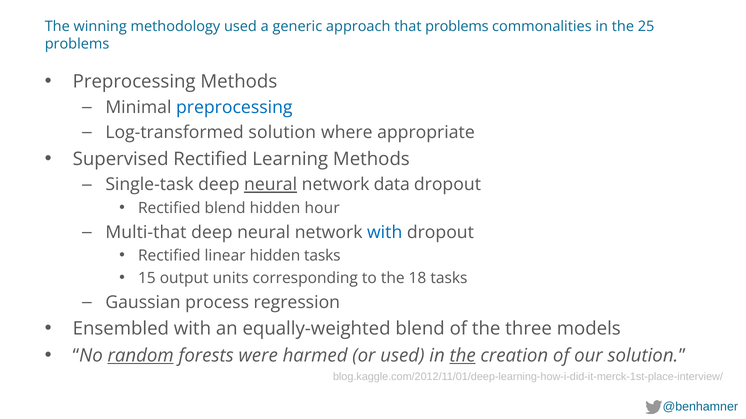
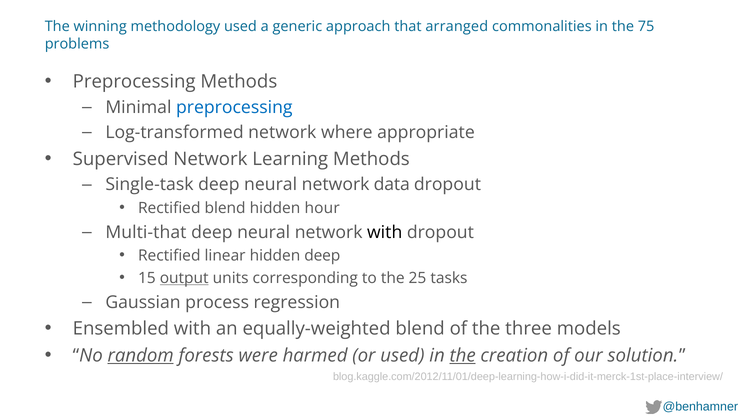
that problems: problems -> arranged
25: 25 -> 75
Log-transformed solution: solution -> network
Supervised Rectified: Rectified -> Network
neural at (271, 185) underline: present -> none
with at (385, 233) colour: blue -> black
hidden tasks: tasks -> deep
output underline: none -> present
18: 18 -> 25
